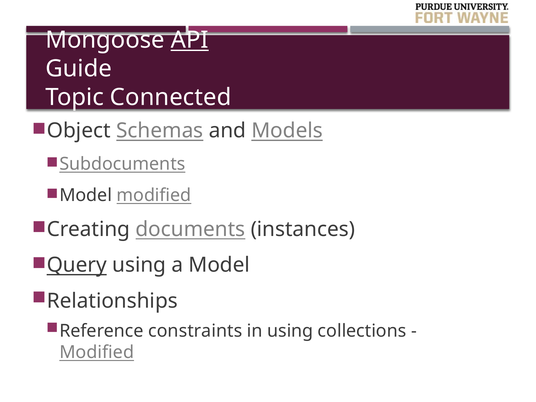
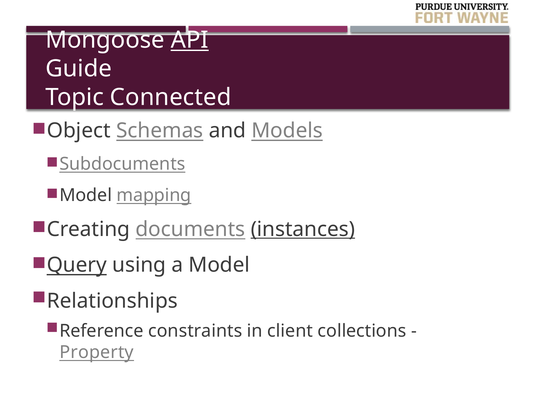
Model modified: modified -> mapping
instances underline: none -> present
in using: using -> client
Modified at (97, 352): Modified -> Property
